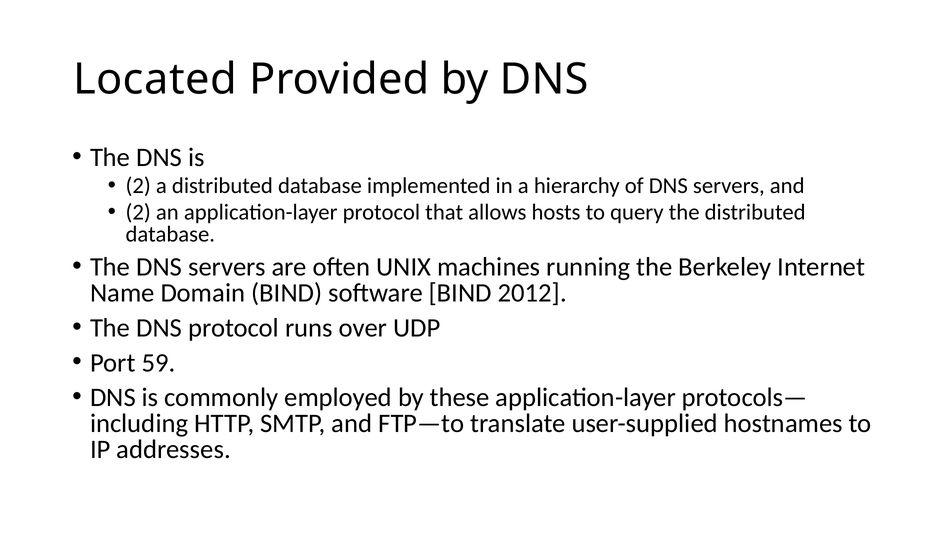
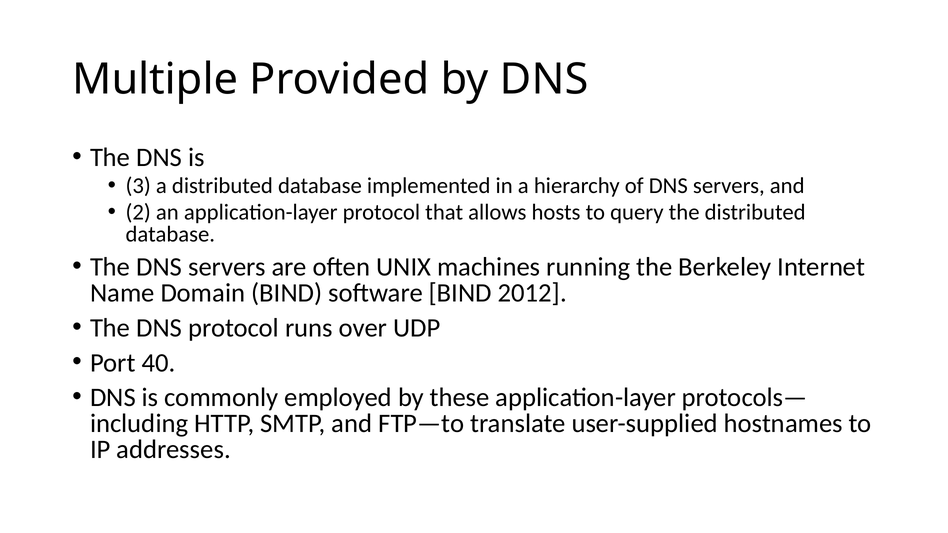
Located: Located -> Multiple
2 at (138, 186): 2 -> 3
59: 59 -> 40
